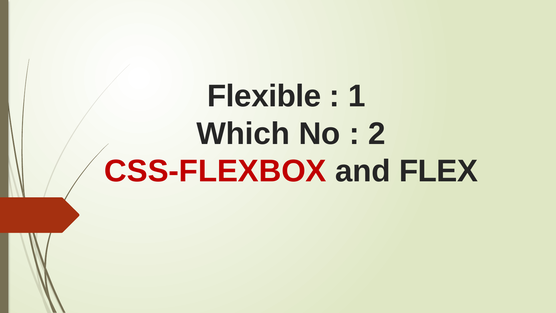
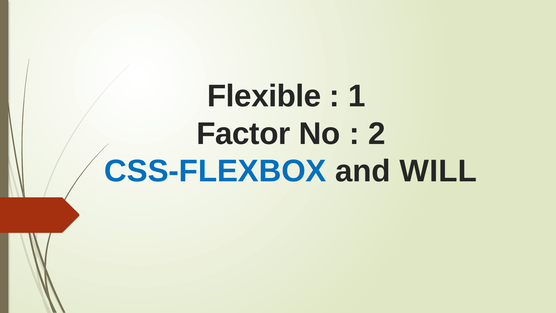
Which: Which -> Factor
CSS-FLEXBOX colour: red -> blue
FLEX: FLEX -> WILL
